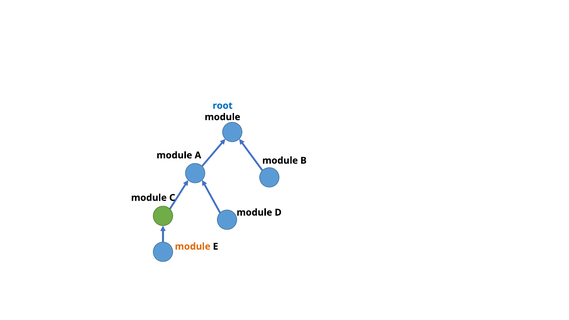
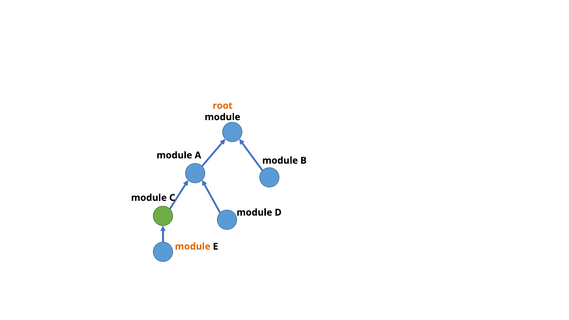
root colour: blue -> orange
